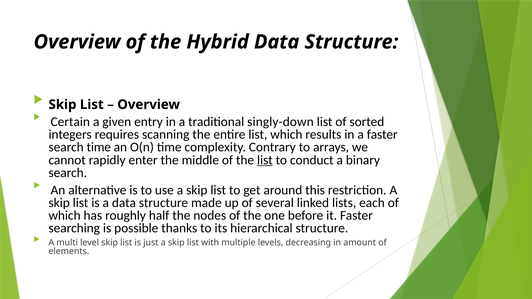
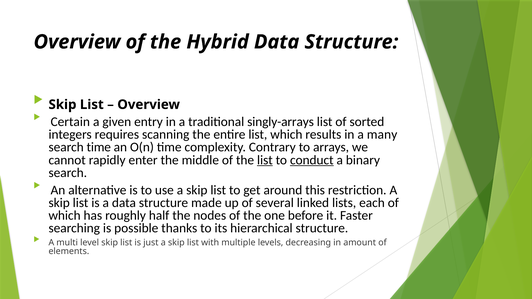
singly-down: singly-down -> singly-arrays
a faster: faster -> many
conduct underline: none -> present
